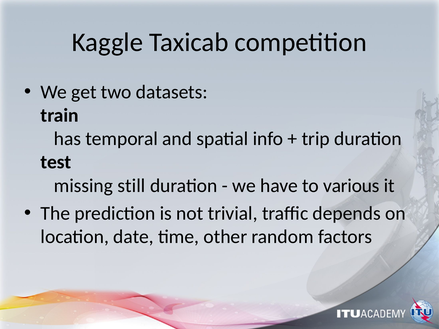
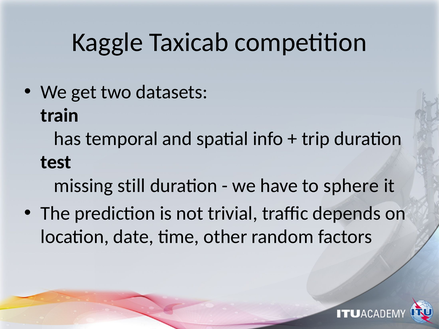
various: various -> sphere
